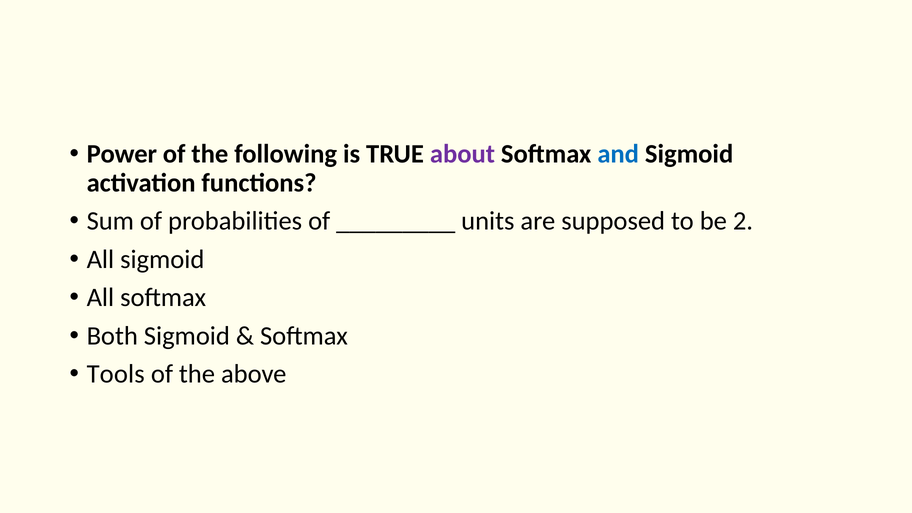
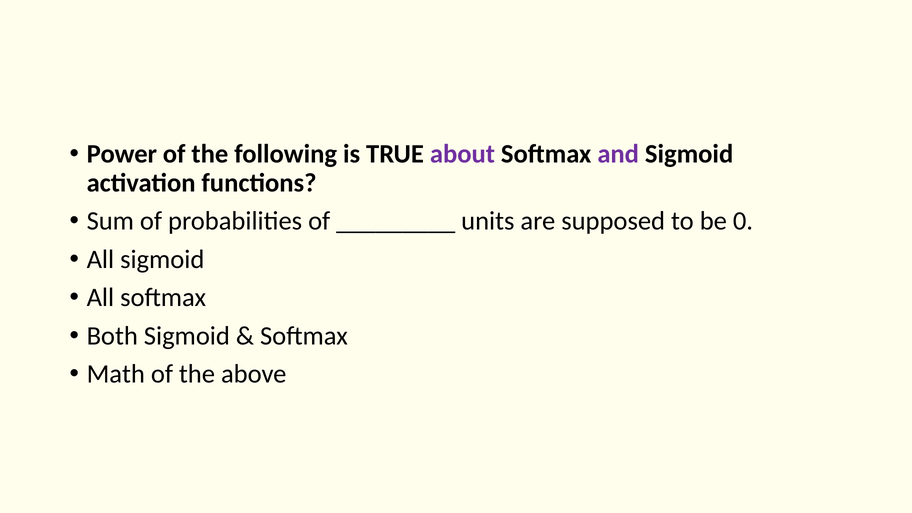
and colour: blue -> purple
2: 2 -> 0
Tools: Tools -> Math
